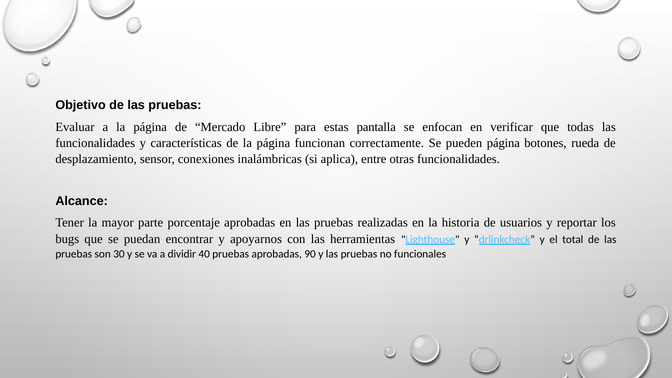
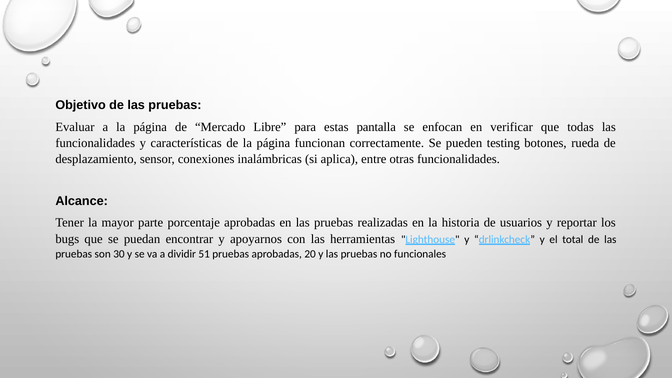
pueden página: página -> testing
40: 40 -> 51
90: 90 -> 20
